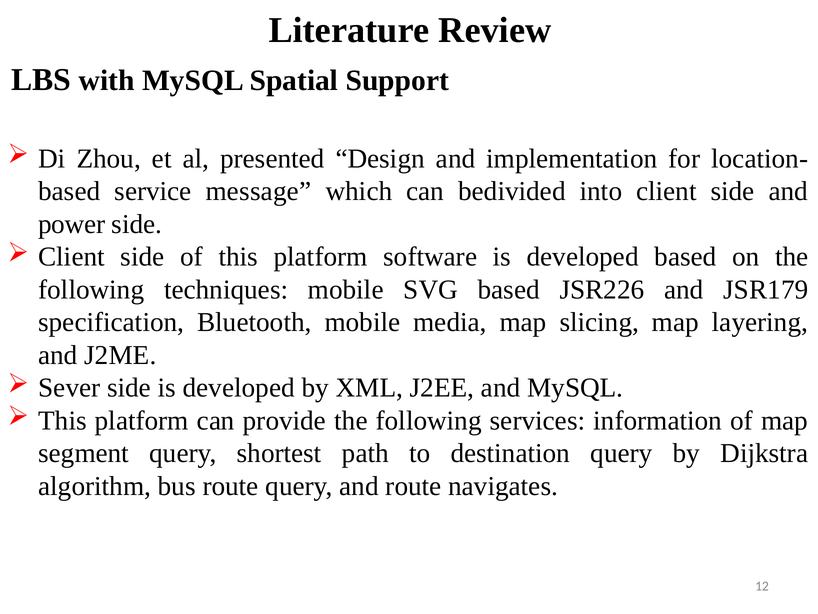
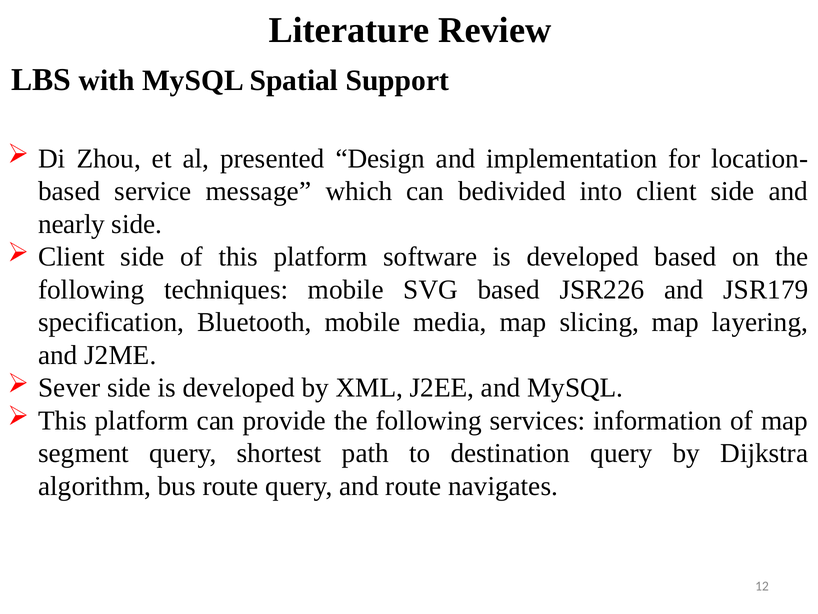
power: power -> nearly
